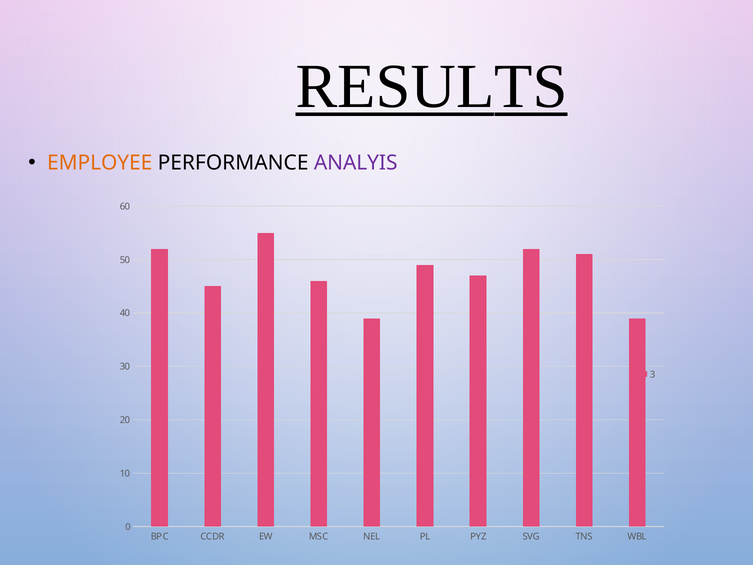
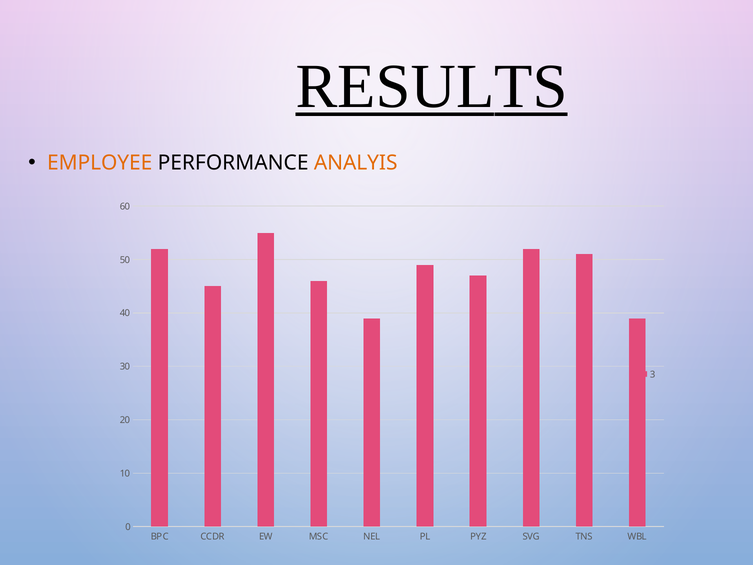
ANALYIS colour: purple -> orange
